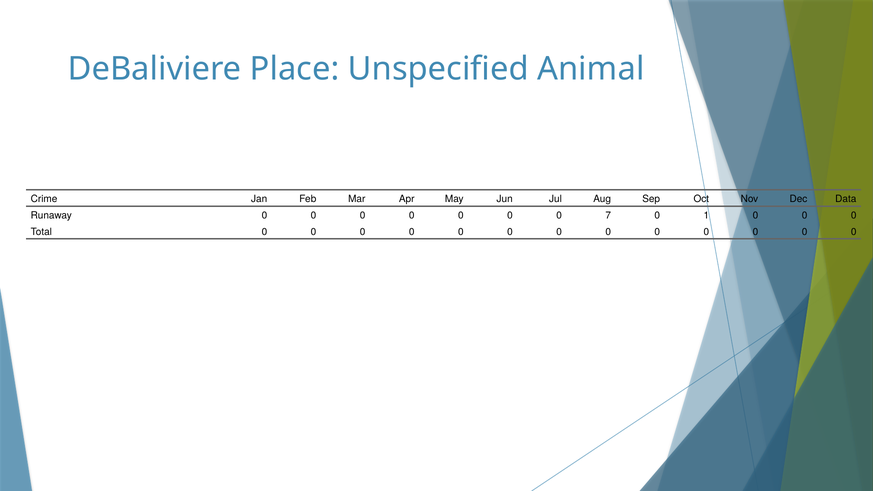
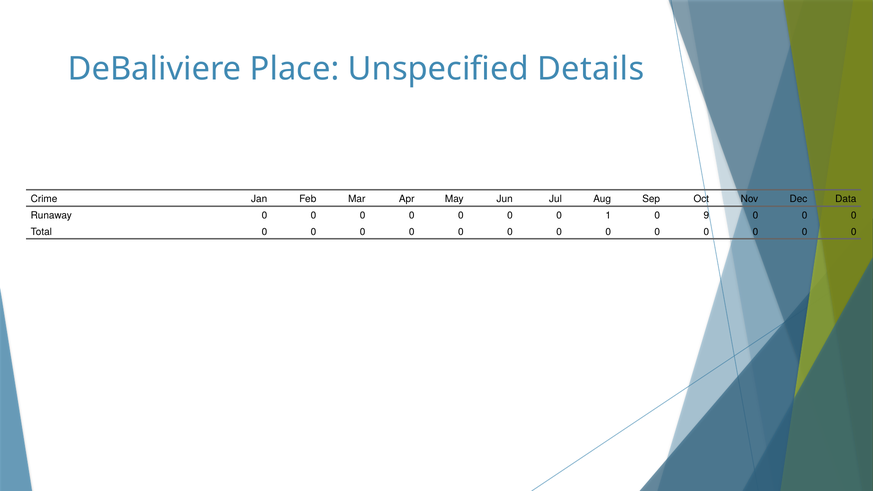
Animal: Animal -> Details
7: 7 -> 1
1: 1 -> 9
